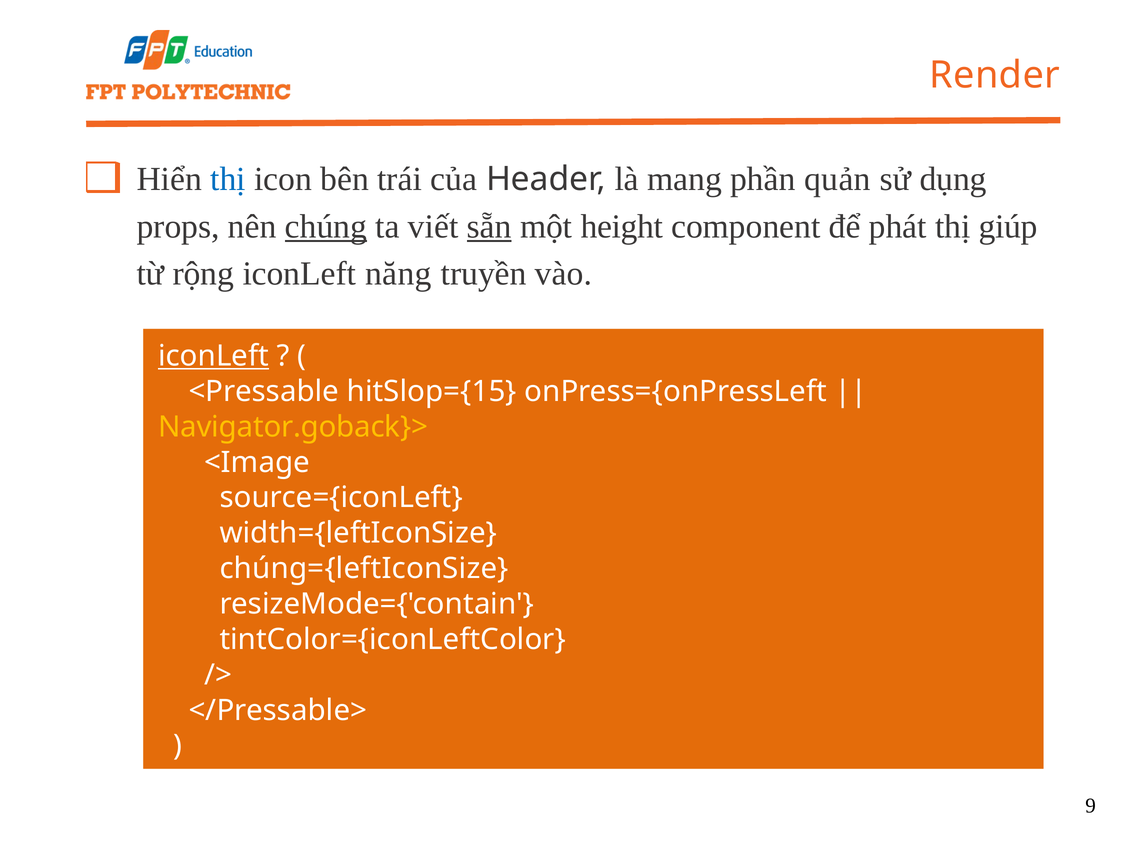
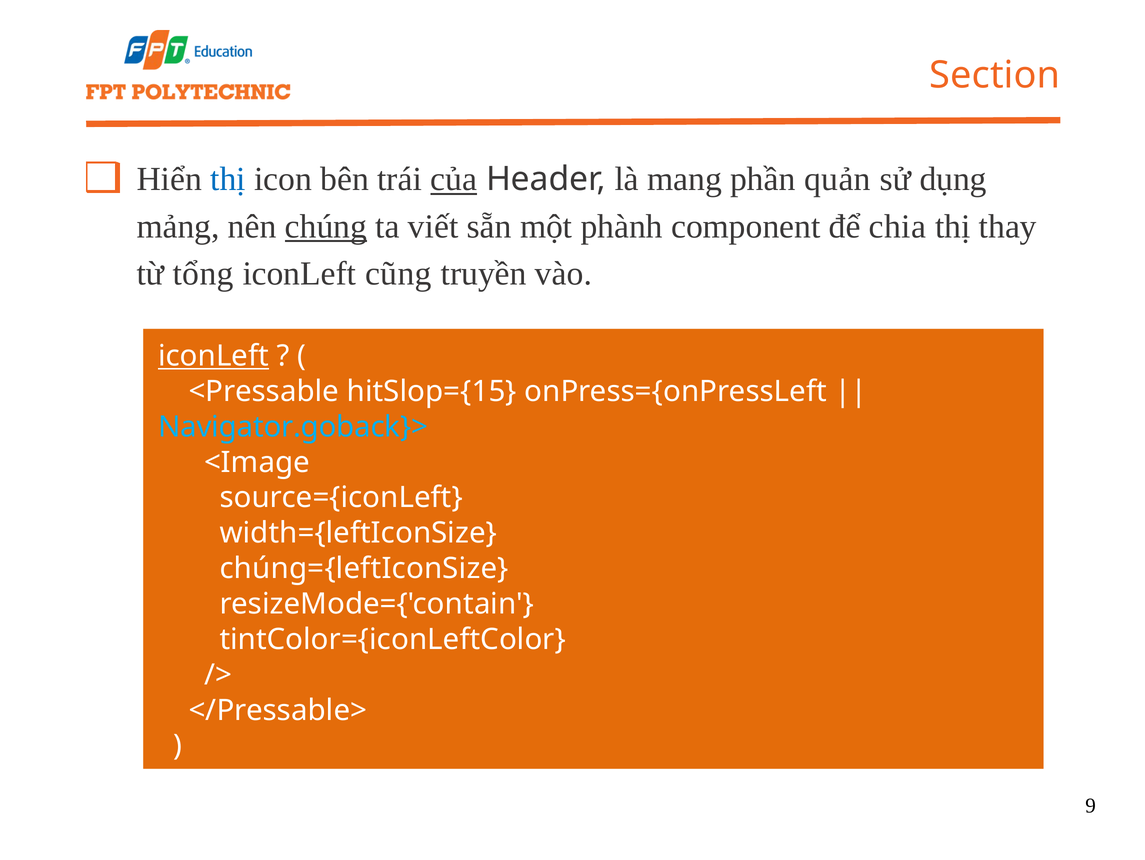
Render: Render -> Section
của underline: none -> present
props: props -> mảng
sẵn underline: present -> none
height: height -> phành
phát: phát -> chia
giúp: giúp -> thay
rộng: rộng -> tổng
năng: năng -> cũng
Navigator.goback}> colour: yellow -> light blue
